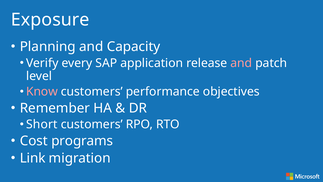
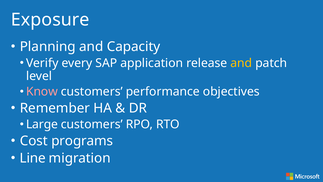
and at (241, 63) colour: pink -> yellow
Short: Short -> Large
Link: Link -> Line
